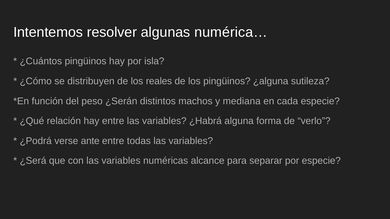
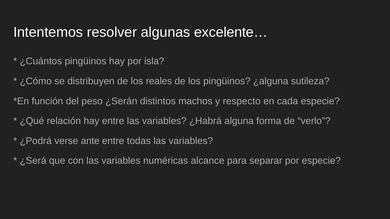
numérica…: numérica… -> excelente…
mediana: mediana -> respecto
